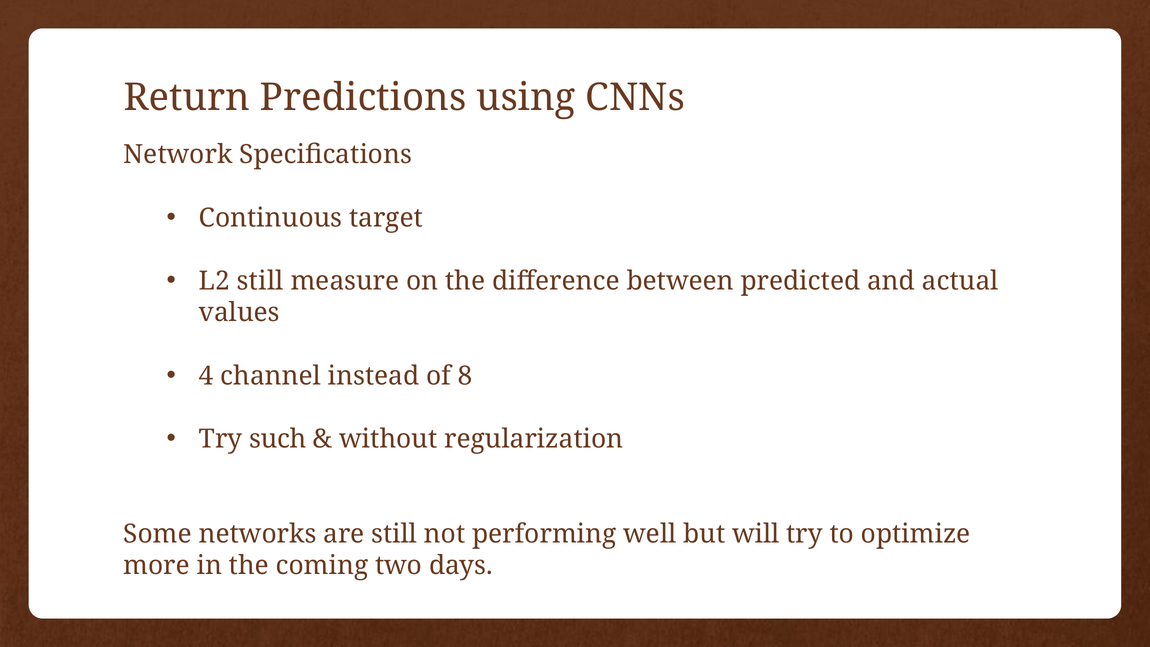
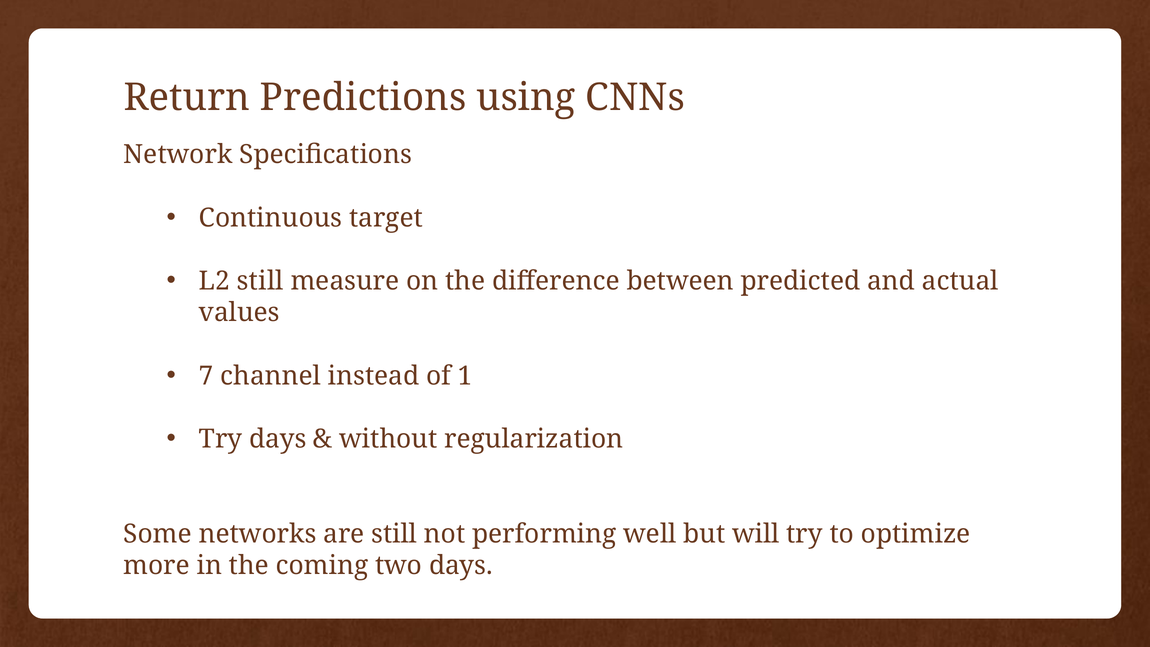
4: 4 -> 7
8: 8 -> 1
Try such: such -> days
